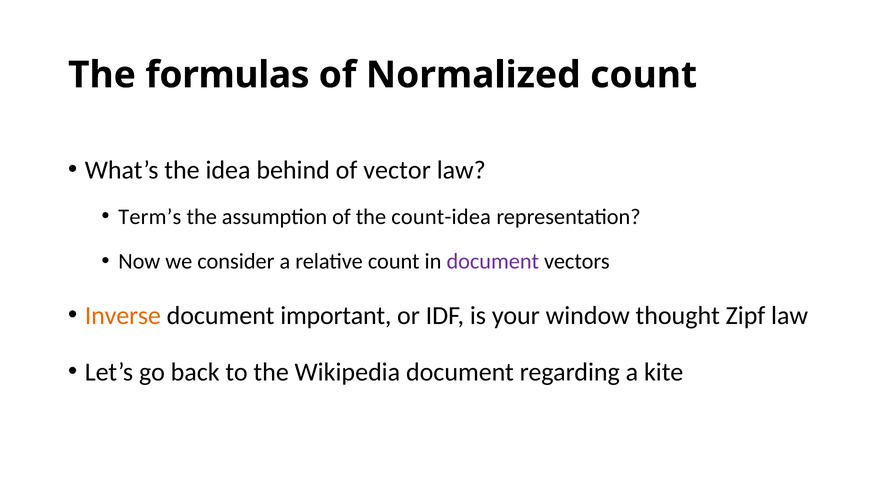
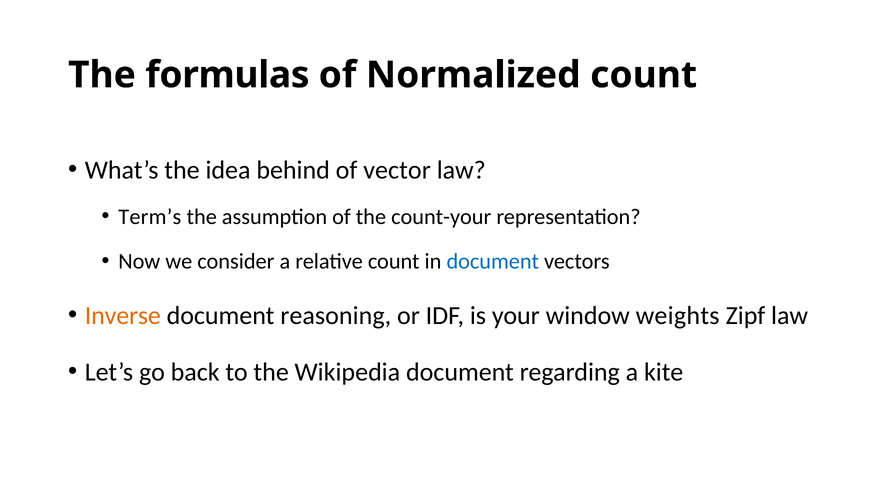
count-idea: count-idea -> count-your
document at (493, 262) colour: purple -> blue
important: important -> reasoning
thought: thought -> weights
